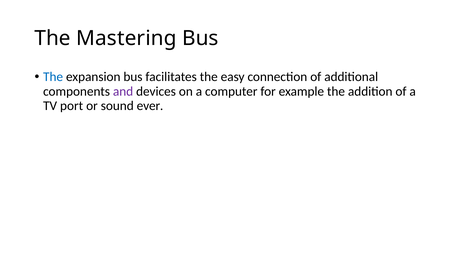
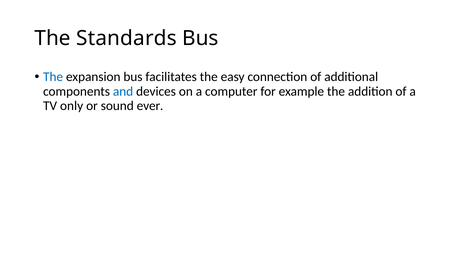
Mastering: Mastering -> Standards
and colour: purple -> blue
port: port -> only
